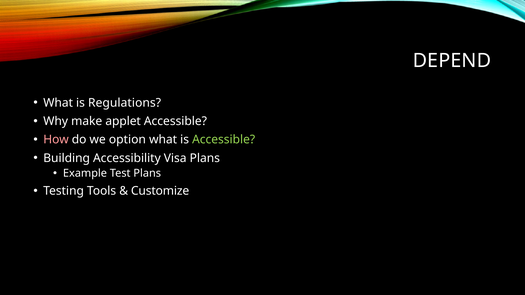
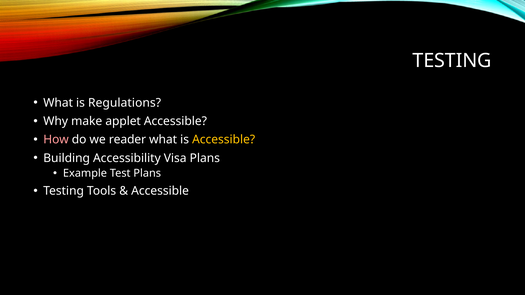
DEPEND at (452, 61): DEPEND -> TESTING
option: option -> reader
Accessible at (224, 140) colour: light green -> yellow
Customize at (160, 191): Customize -> Accessible
